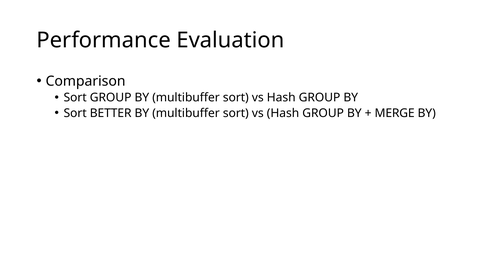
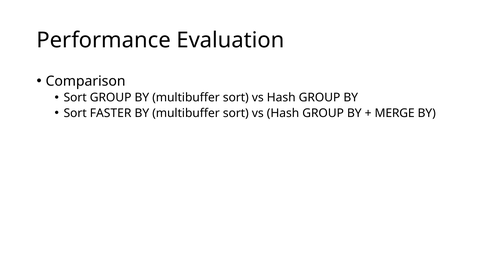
BETTER: BETTER -> FASTER
